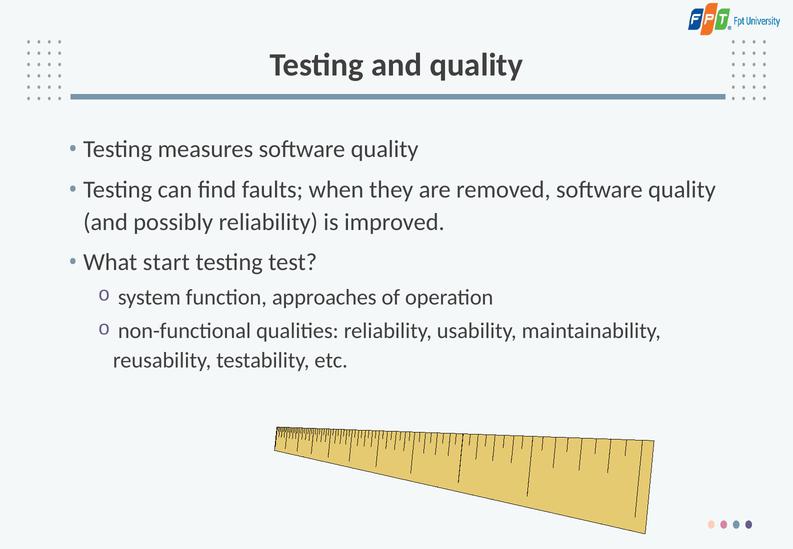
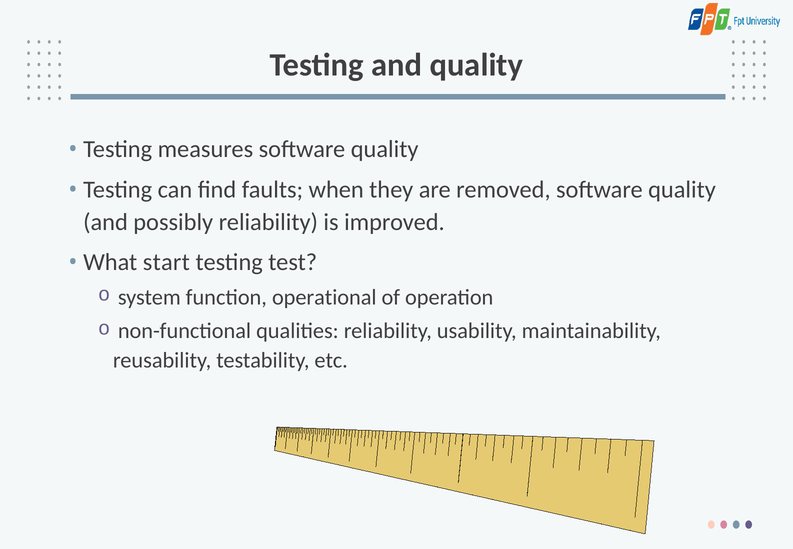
approaches: approaches -> operational
